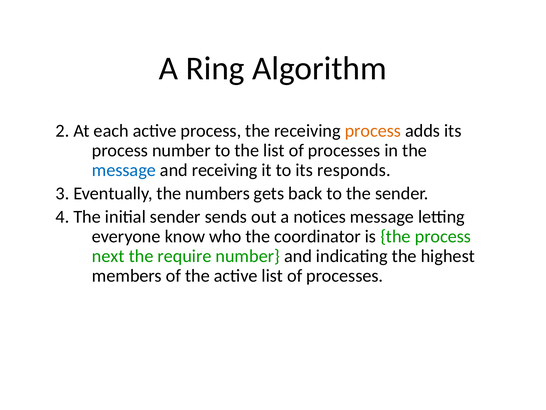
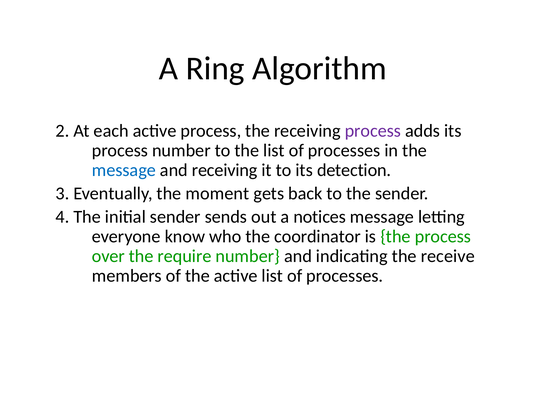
process at (373, 131) colour: orange -> purple
responds: responds -> detection
numbers: numbers -> moment
next: next -> over
highest: highest -> receive
